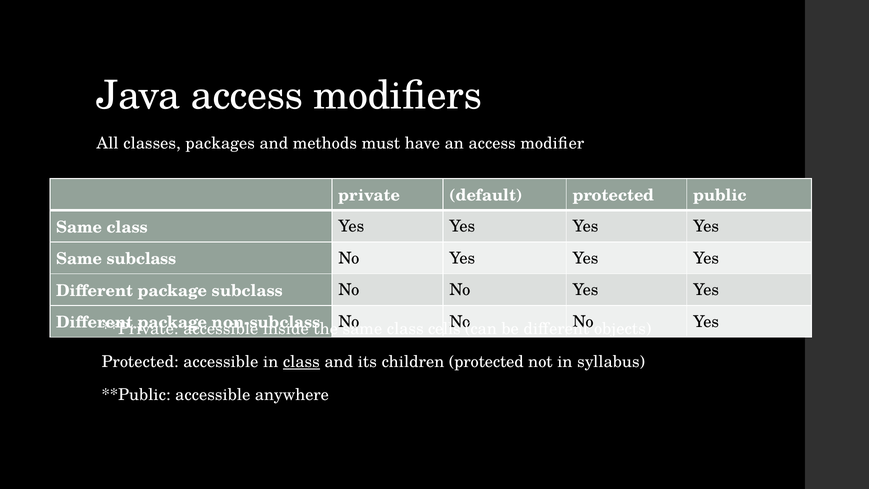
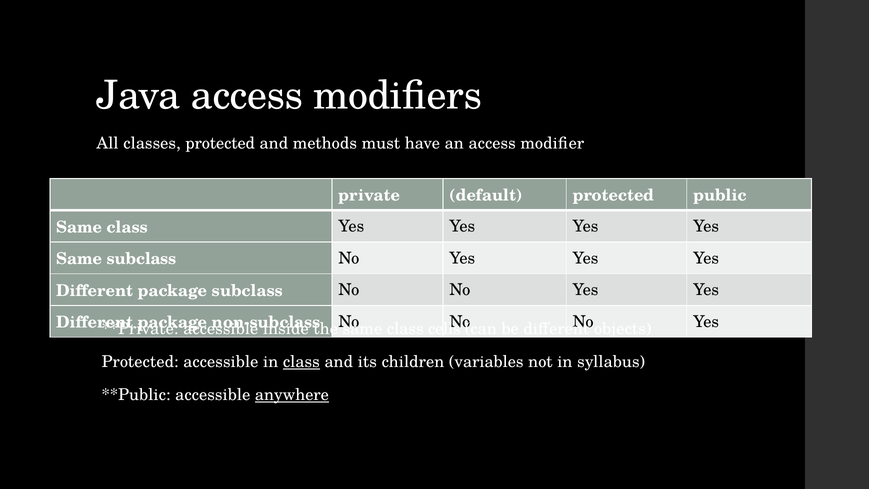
classes packages: packages -> protected
children protected: protected -> variables
anywhere underline: none -> present
